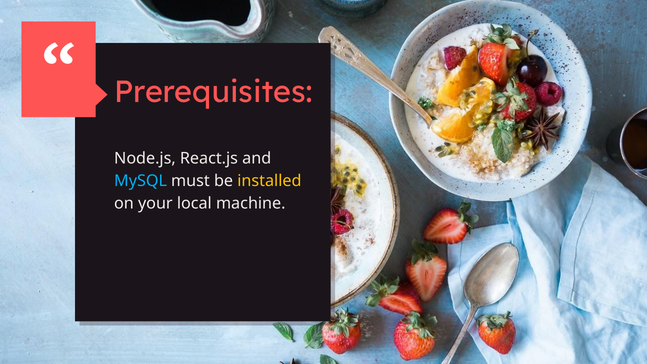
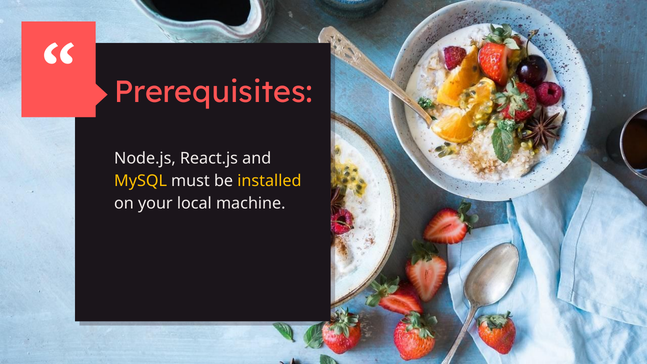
MySQL colour: light blue -> yellow
